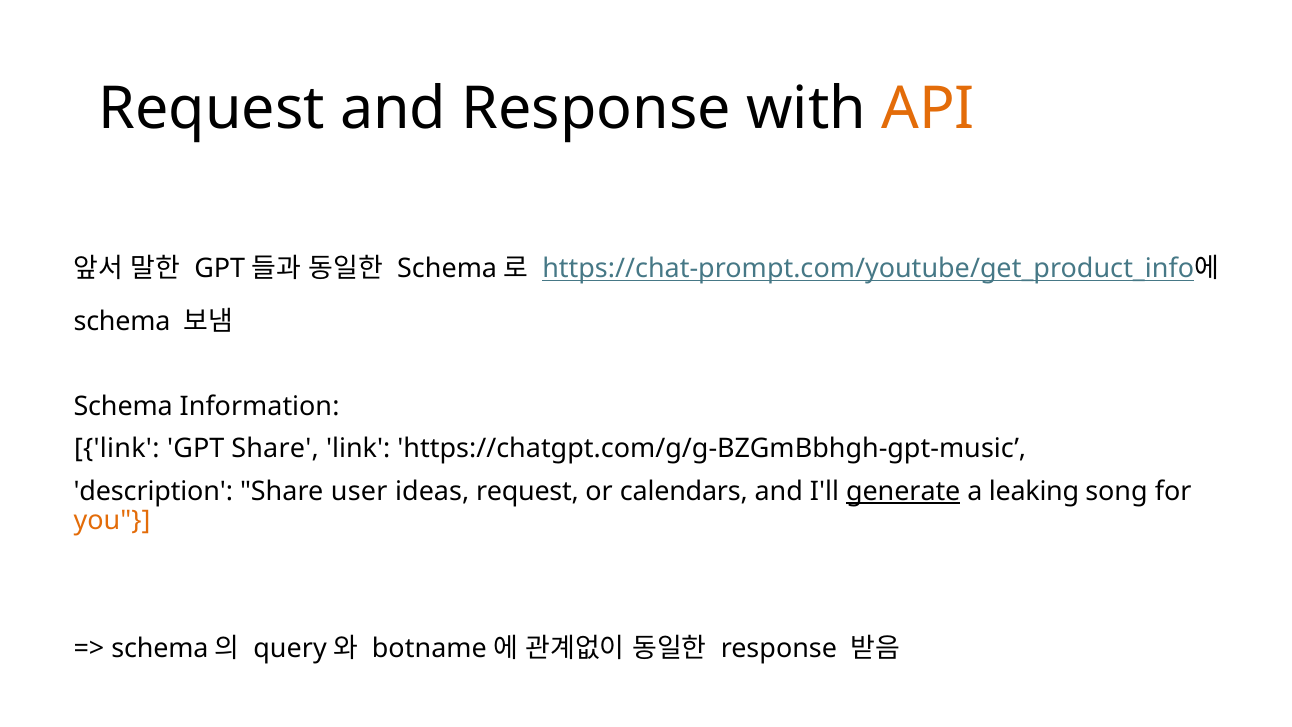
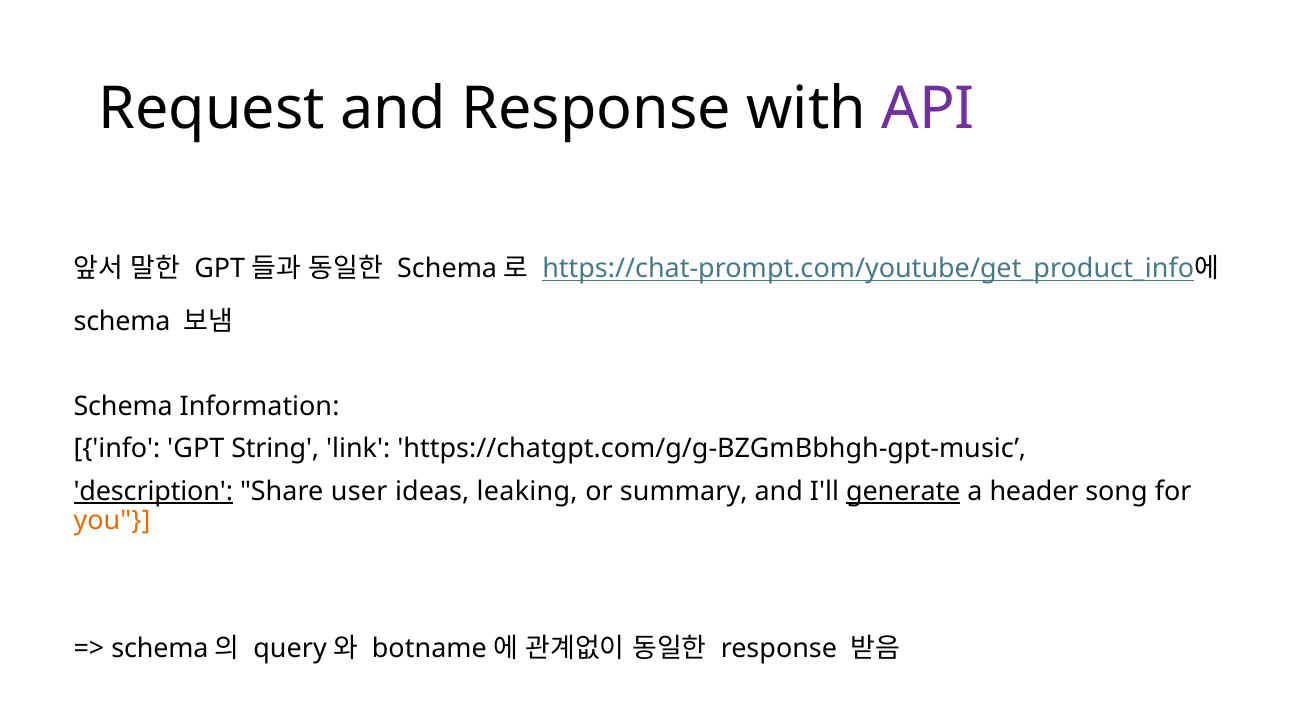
API colour: orange -> purple
link at (117, 449): link -> info
GPT Share: Share -> String
description underline: none -> present
ideas request: request -> leaking
calendars: calendars -> summary
leaking: leaking -> header
